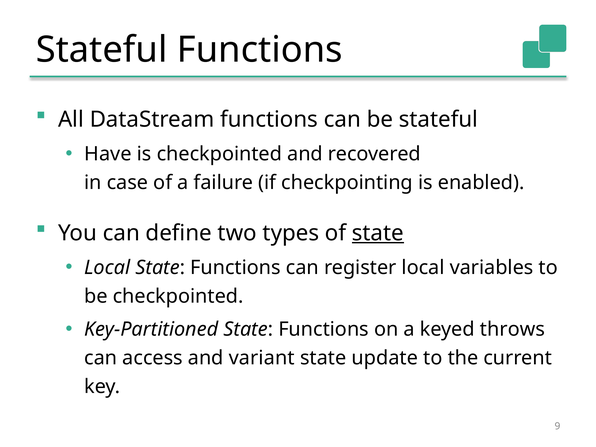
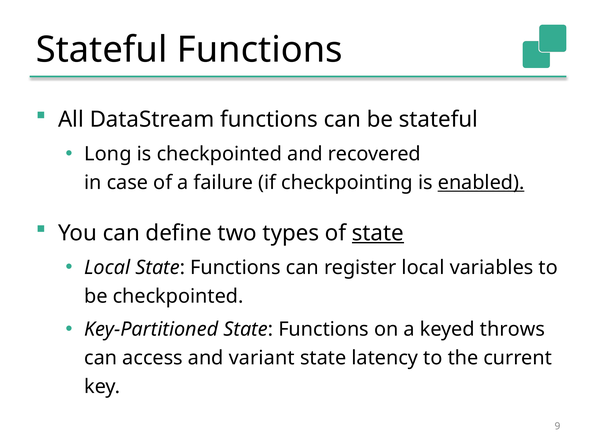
Have: Have -> Long
enabled underline: none -> present
update: update -> latency
